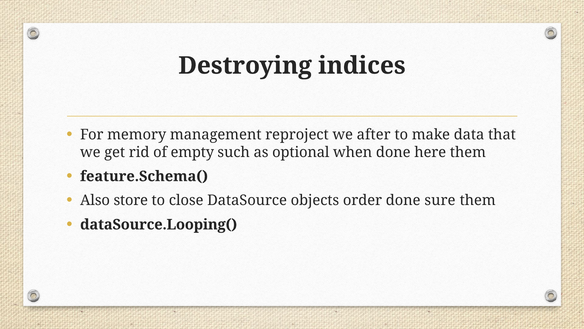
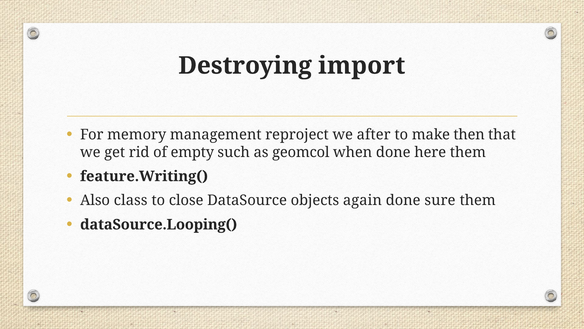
indices: indices -> import
data: data -> then
optional: optional -> geomcol
feature.Schema(: feature.Schema( -> feature.Writing(
store: store -> class
order: order -> again
